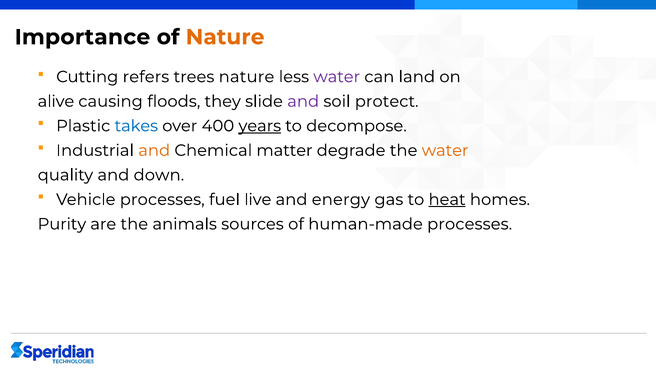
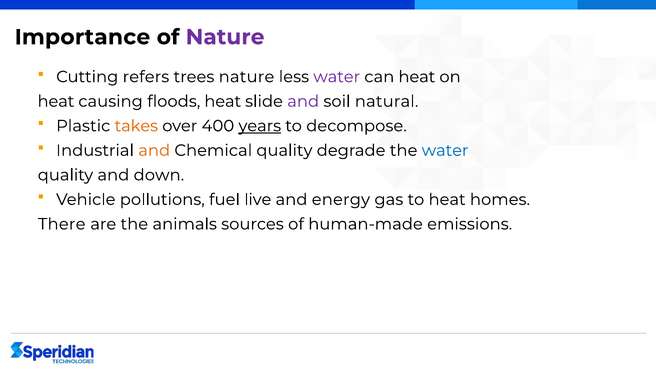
Nature at (225, 37) colour: orange -> purple
can land: land -> heat
alive at (56, 101): alive -> heat
floods they: they -> heat
protect: protect -> natural
takes colour: blue -> orange
Chemical matter: matter -> quality
water at (445, 150) colour: orange -> blue
Vehicle processes: processes -> pollutions
heat at (447, 200) underline: present -> none
Purity: Purity -> There
human-made processes: processes -> emissions
